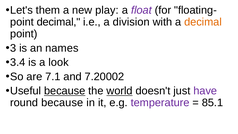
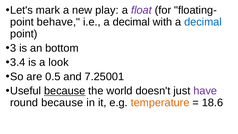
them: them -> mark
point decimal: decimal -> behave
i.e a division: division -> decimal
decimal at (203, 22) colour: orange -> blue
names: names -> bottom
7.1: 7.1 -> 0.5
7.20002: 7.20002 -> 7.25001
world underline: present -> none
temperature colour: purple -> orange
85.1: 85.1 -> 18.6
